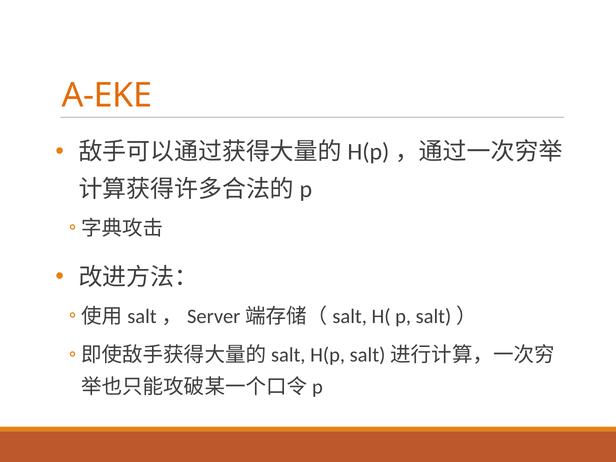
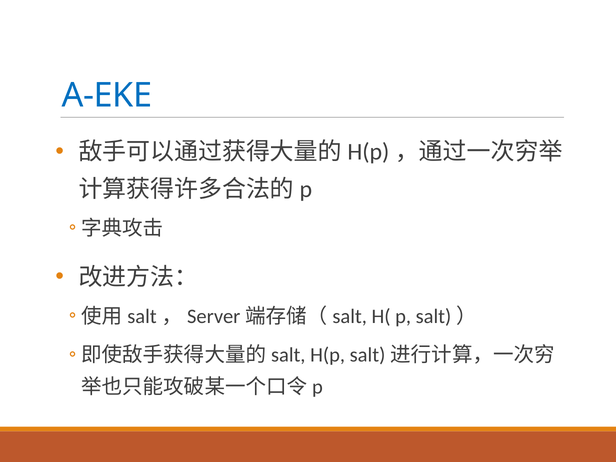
A-EKE colour: orange -> blue
